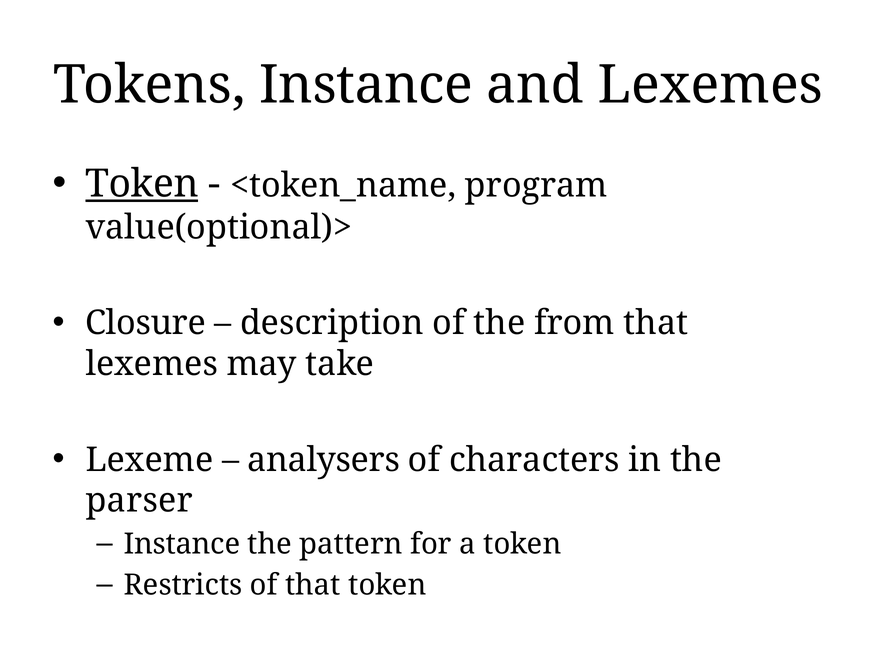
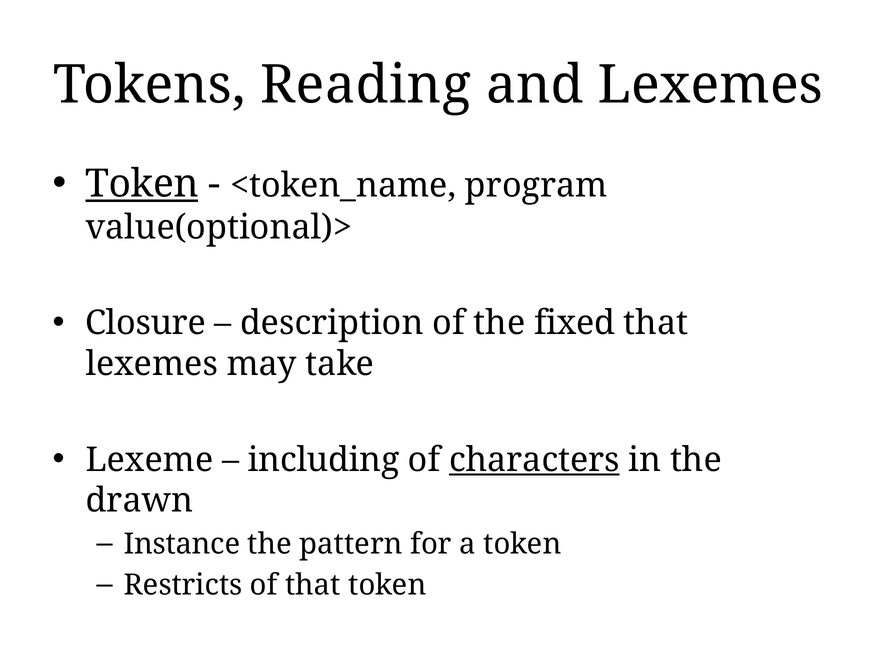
Tokens Instance: Instance -> Reading
from: from -> fixed
analysers: analysers -> including
characters underline: none -> present
parser: parser -> drawn
